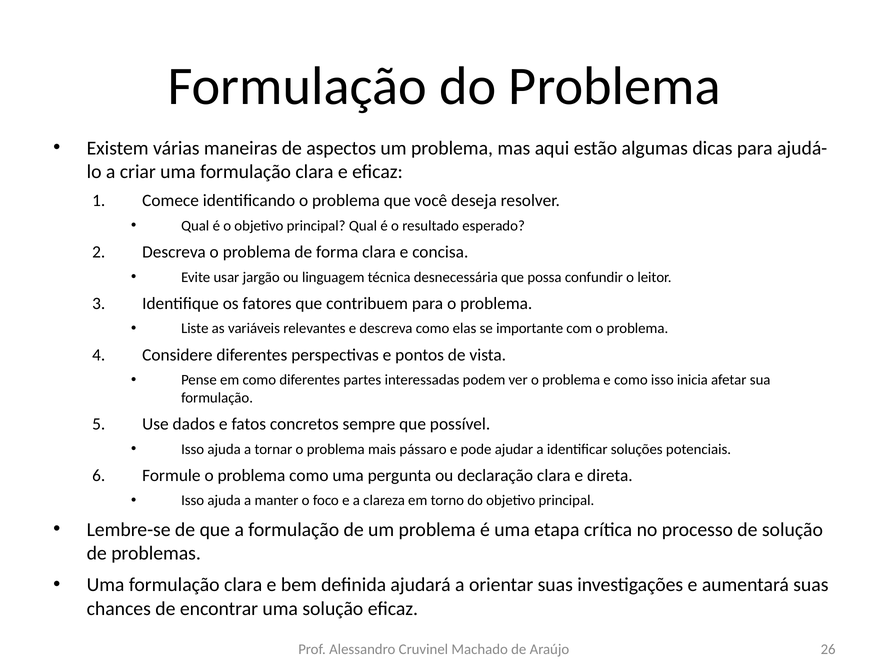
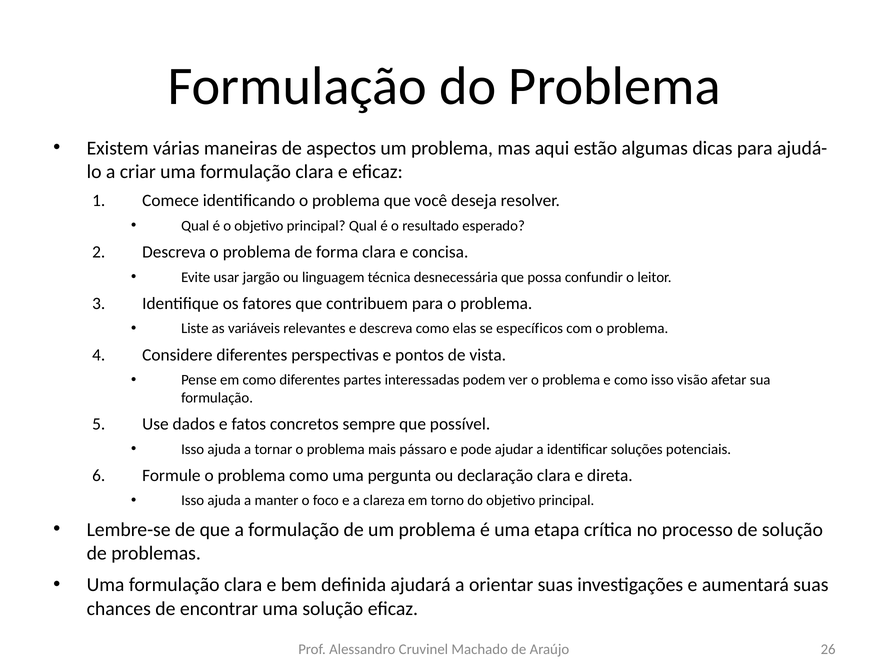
importante: importante -> específicos
inicia: inicia -> visão
